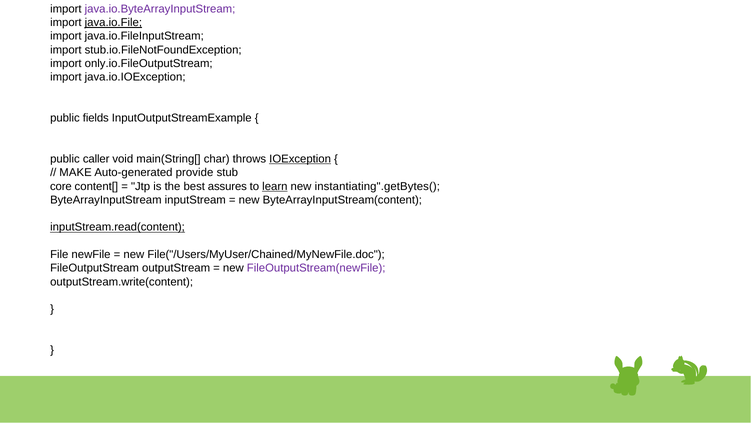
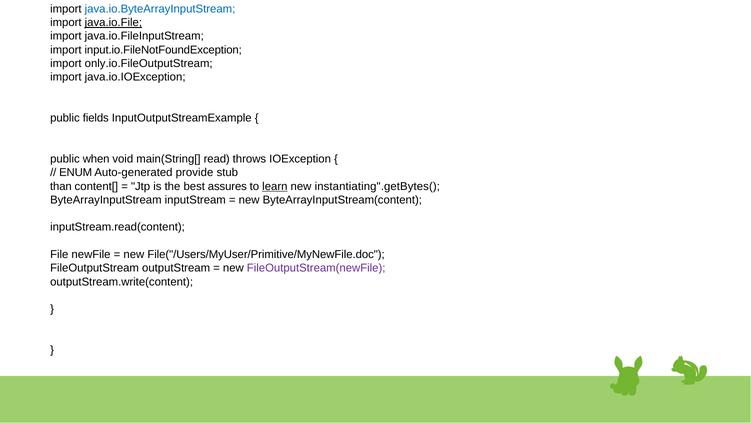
java.io.ByteArrayInputStream colour: purple -> blue
stub.io.FileNotFoundException: stub.io.FileNotFoundException -> input.io.FileNotFoundException
caller: caller -> when
char: char -> read
IOException underline: present -> none
MAKE: MAKE -> ENUM
core: core -> than
inputStream.read(content underline: present -> none
File("/Users/MyUser/Chained/MyNewFile.doc: File("/Users/MyUser/Chained/MyNewFile.doc -> File("/Users/MyUser/Primitive/MyNewFile.doc
